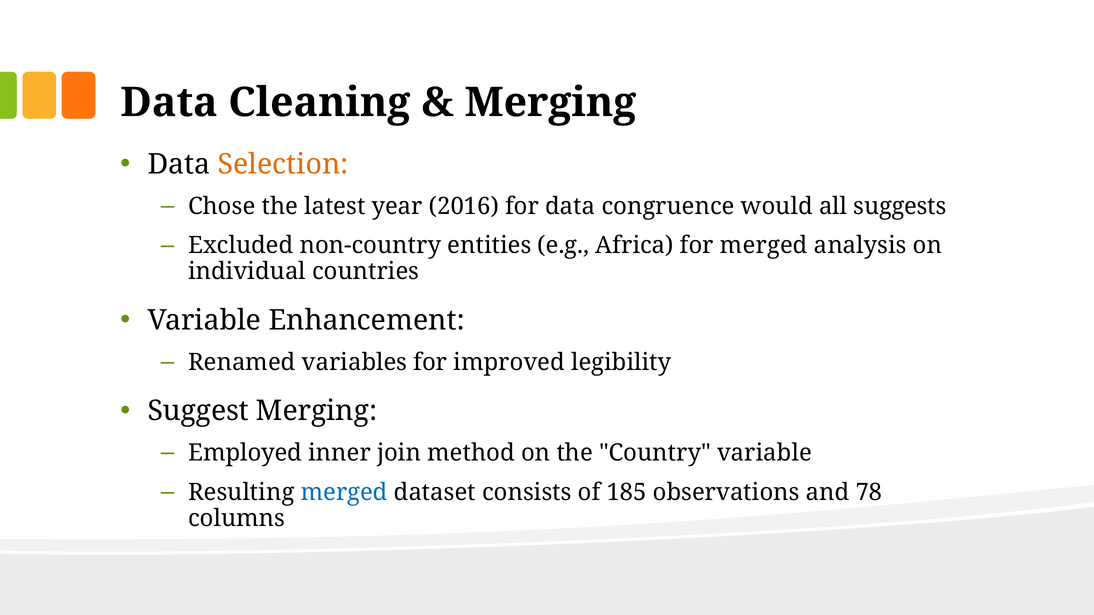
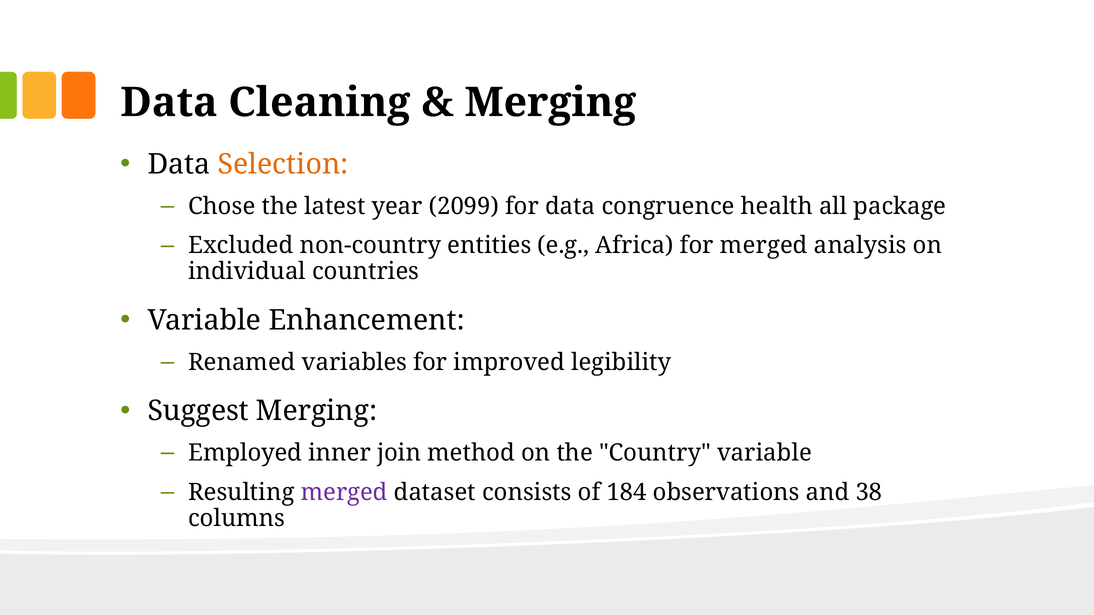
2016: 2016 -> 2099
would: would -> health
suggests: suggests -> package
merged at (344, 493) colour: blue -> purple
185: 185 -> 184
78: 78 -> 38
